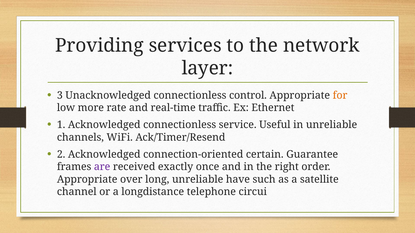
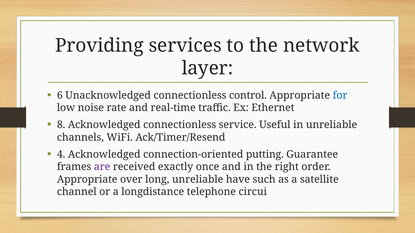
3: 3 -> 6
for colour: orange -> blue
more: more -> noise
1: 1 -> 8
2: 2 -> 4
certain: certain -> putting
